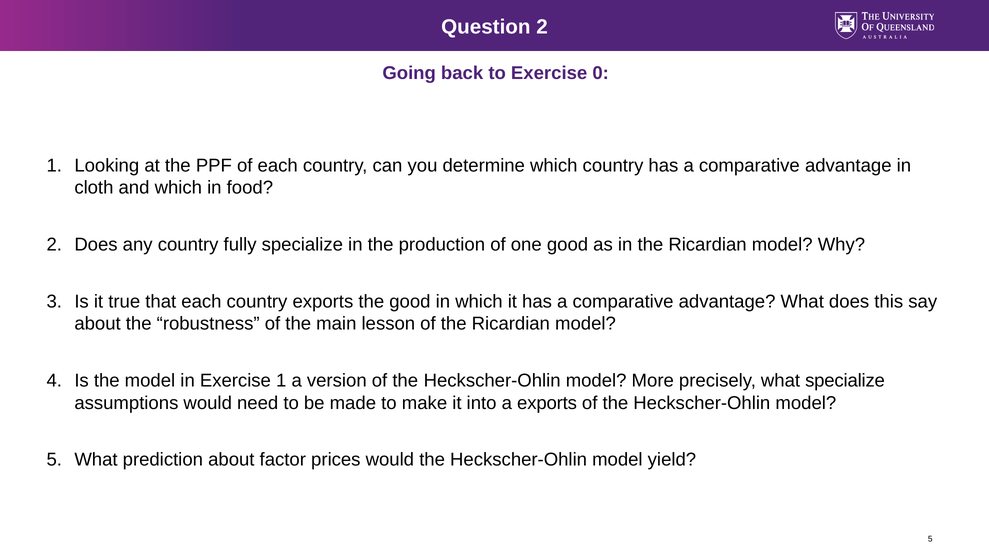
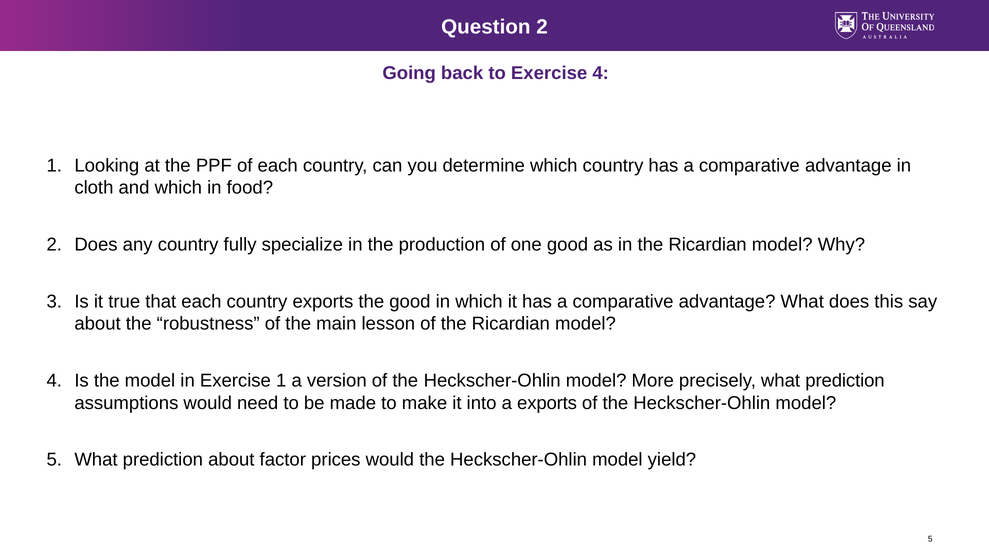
Exercise 0: 0 -> 4
precisely what specialize: specialize -> prediction
